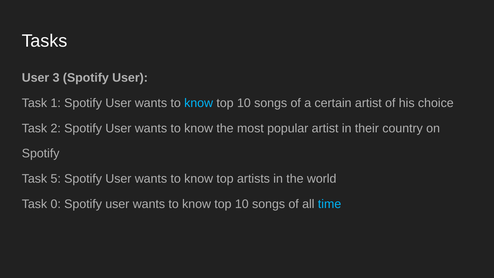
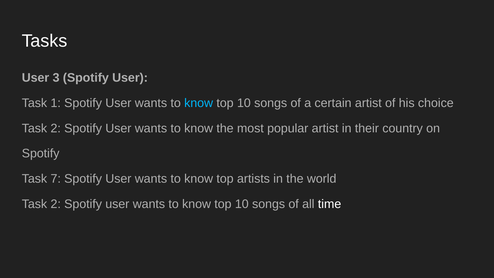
5: 5 -> 7
0 at (56, 204): 0 -> 2
time colour: light blue -> white
